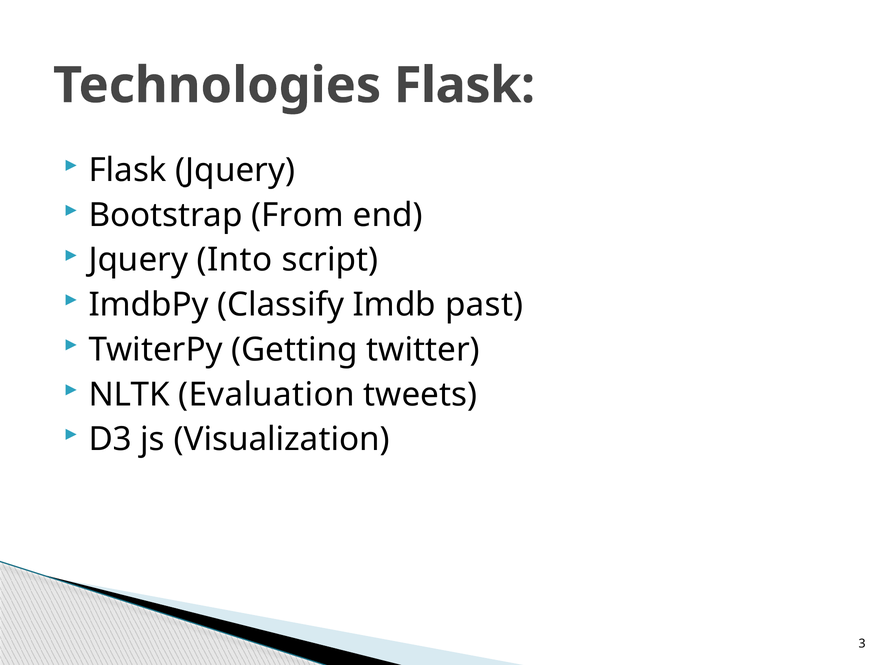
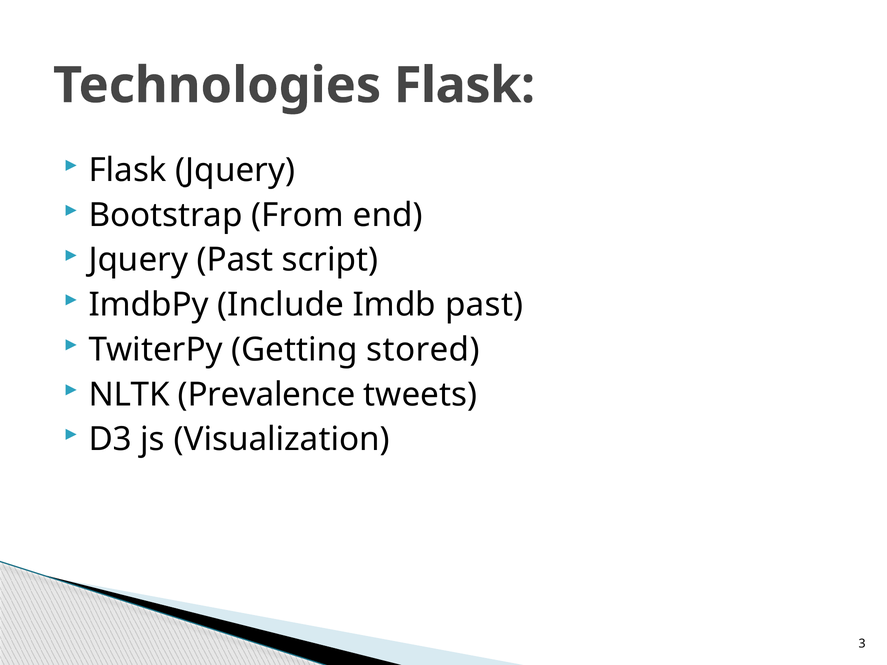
Jquery Into: Into -> Past
Classify: Classify -> Include
twitter: twitter -> stored
Evaluation: Evaluation -> Prevalence
